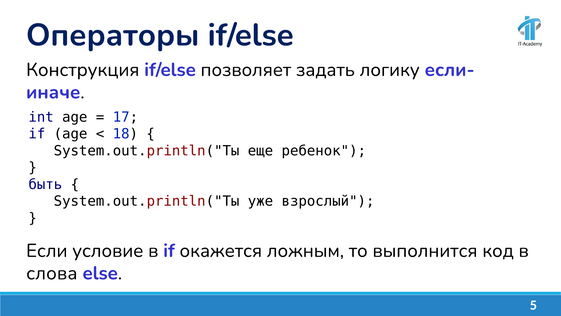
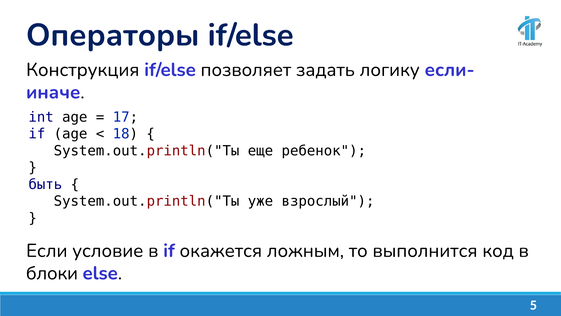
слова: слова -> блоки
